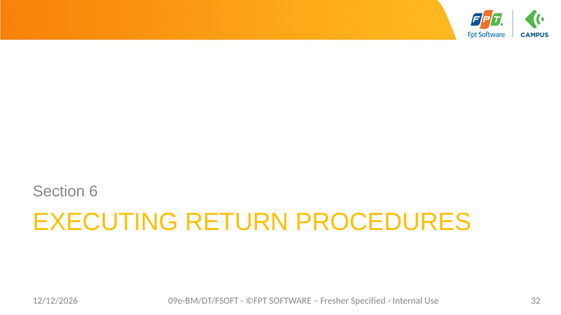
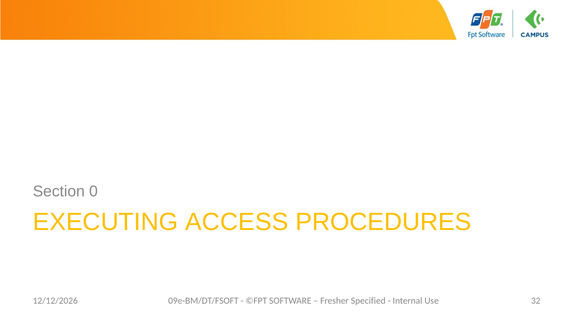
6: 6 -> 0
RETURN: RETURN -> ACCESS
